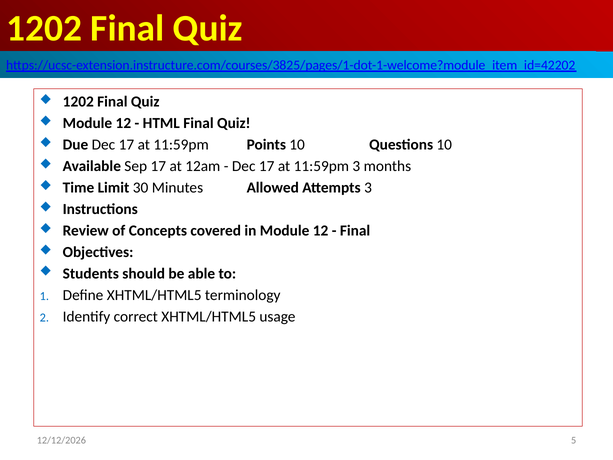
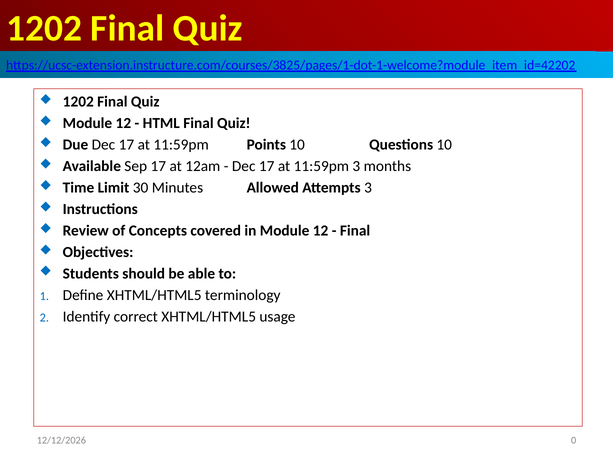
5: 5 -> 0
